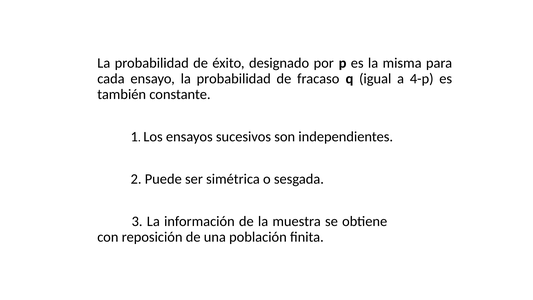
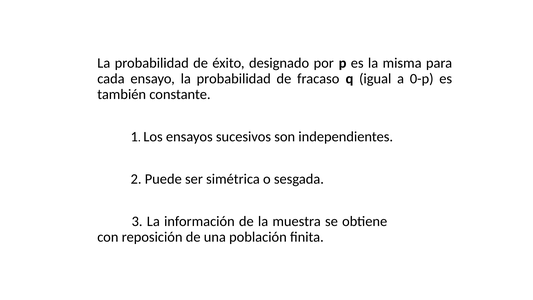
4-p: 4-p -> 0-p
